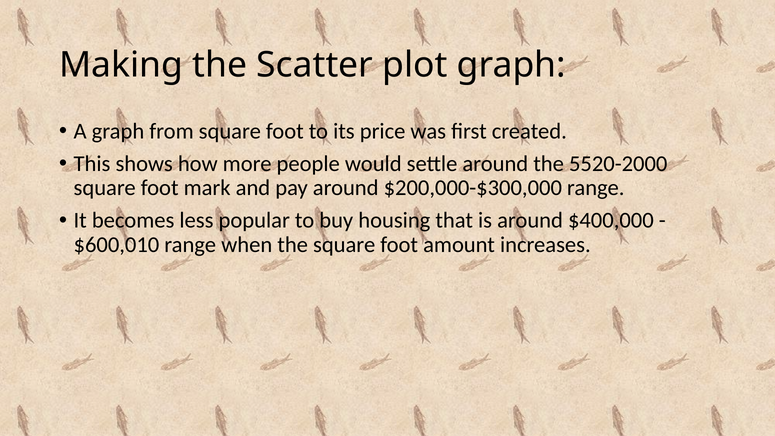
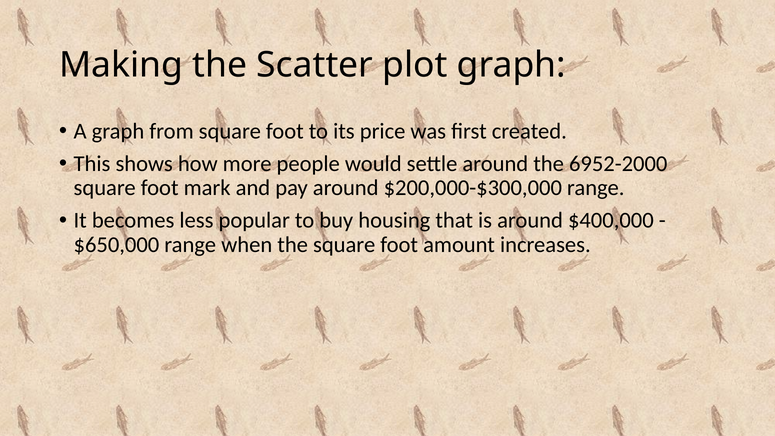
5520-2000: 5520-2000 -> 6952-2000
$600,010: $600,010 -> $650,000
